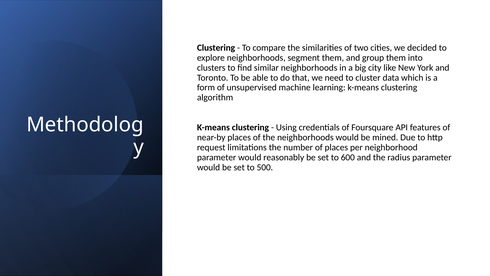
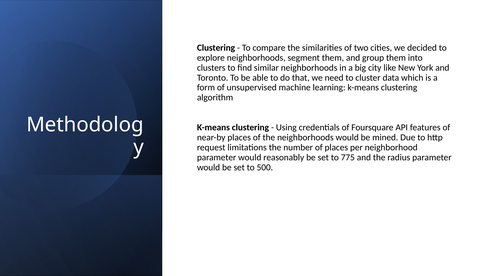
600: 600 -> 775
